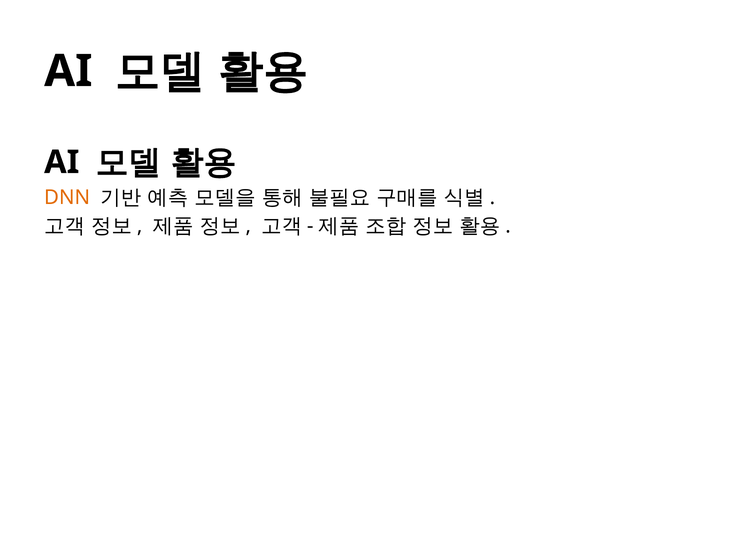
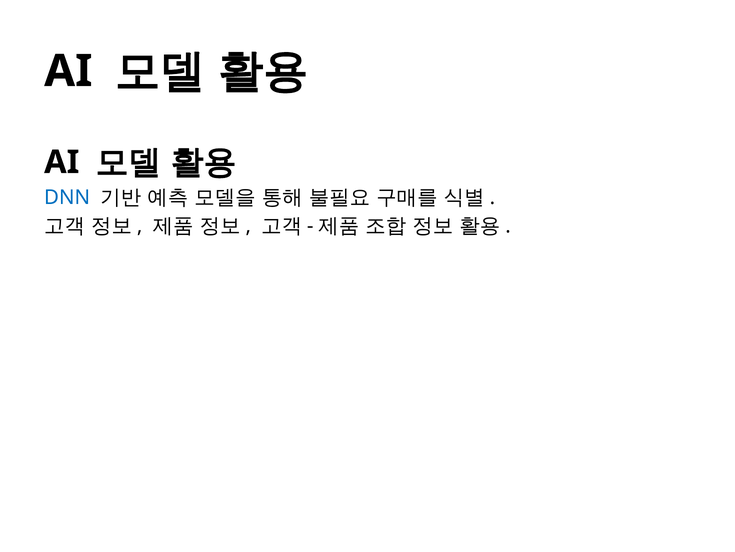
DNN colour: orange -> blue
